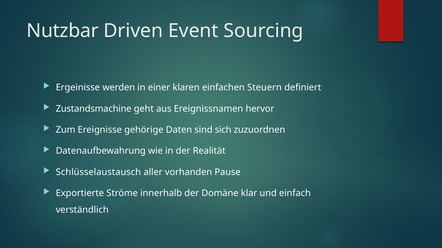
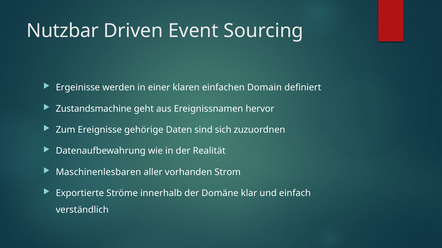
Steuern: Steuern -> Domain
Schlüsselaustausch: Schlüsselaustausch -> Maschinenlesbaren
Pause: Pause -> Strom
